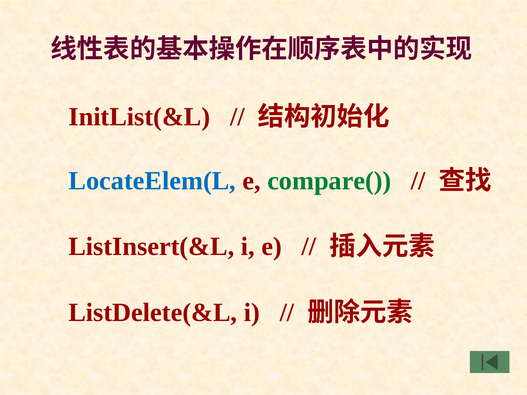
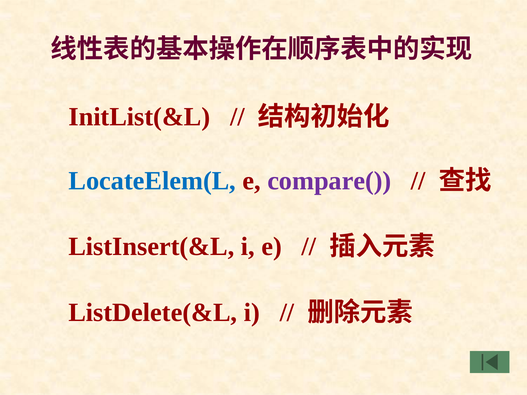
compare( colour: green -> purple
